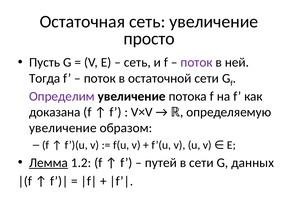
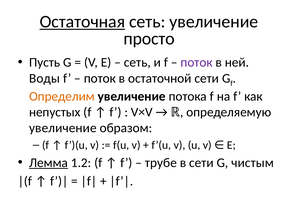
Остаточная underline: none -> present
Тогда: Тогда -> Воды
Определим colour: purple -> orange
доказана: доказана -> непустых
путей: путей -> трубе
данных: данных -> чистым
